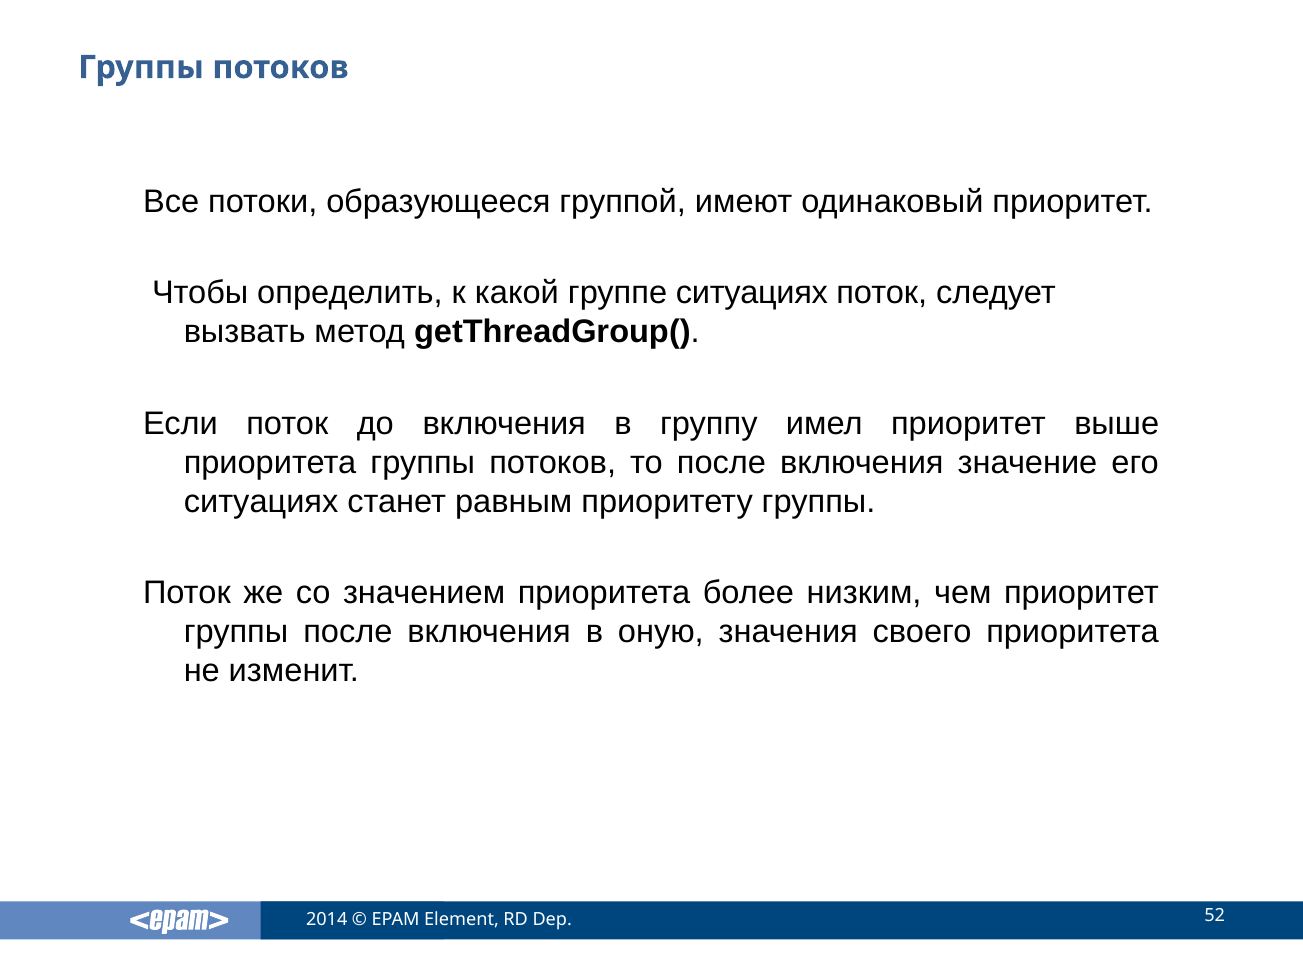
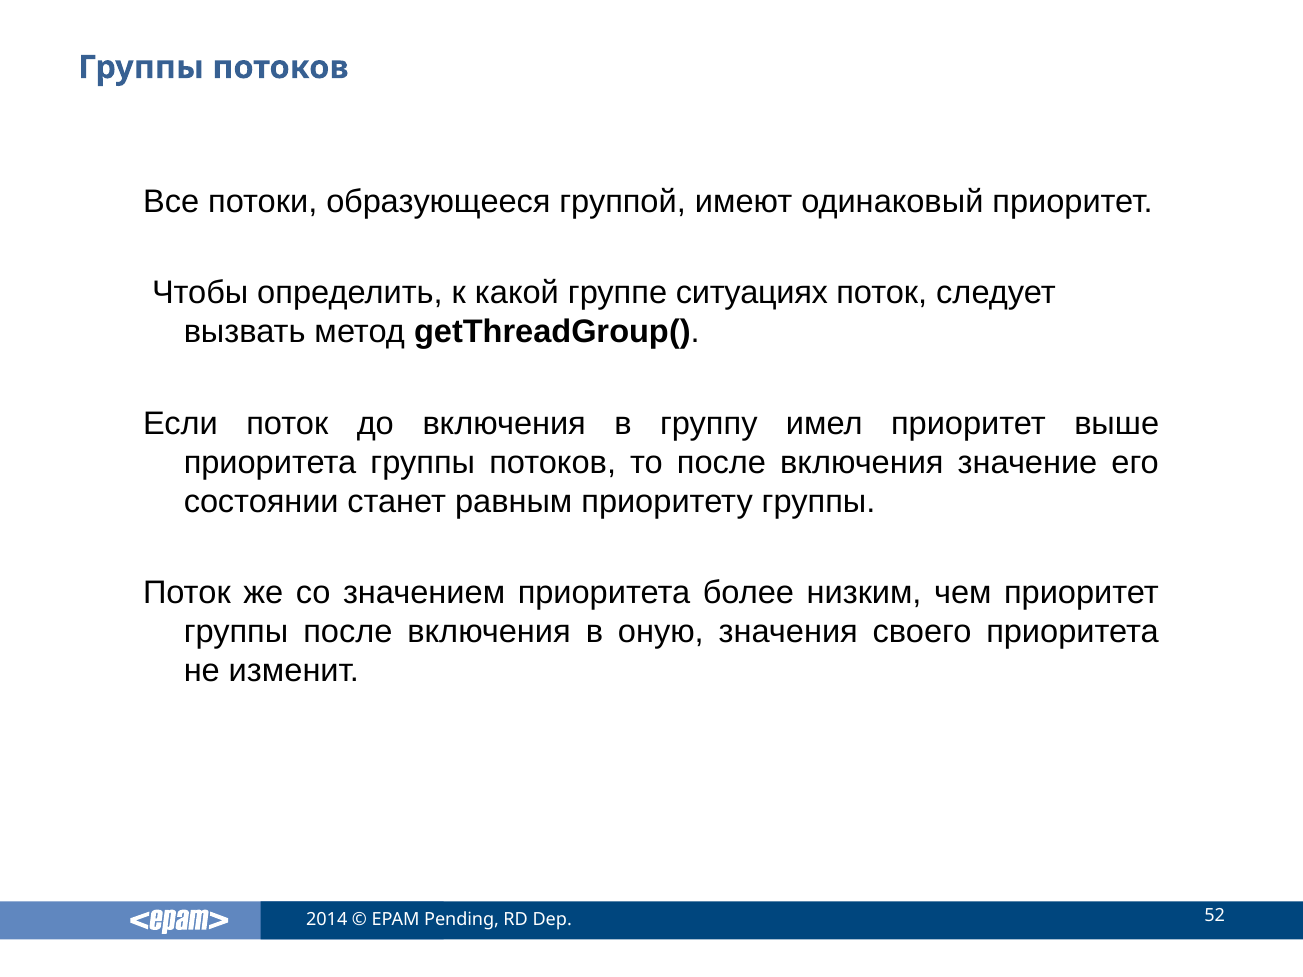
ситуациях at (261, 502): ситуациях -> состоянии
Element: Element -> Pending
